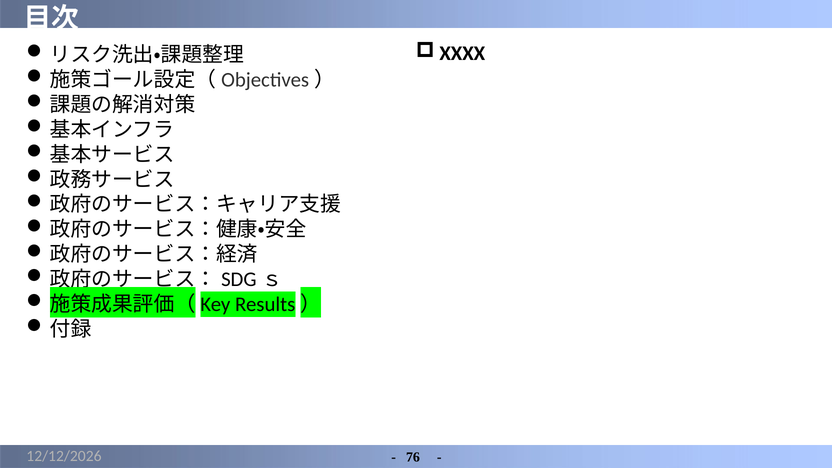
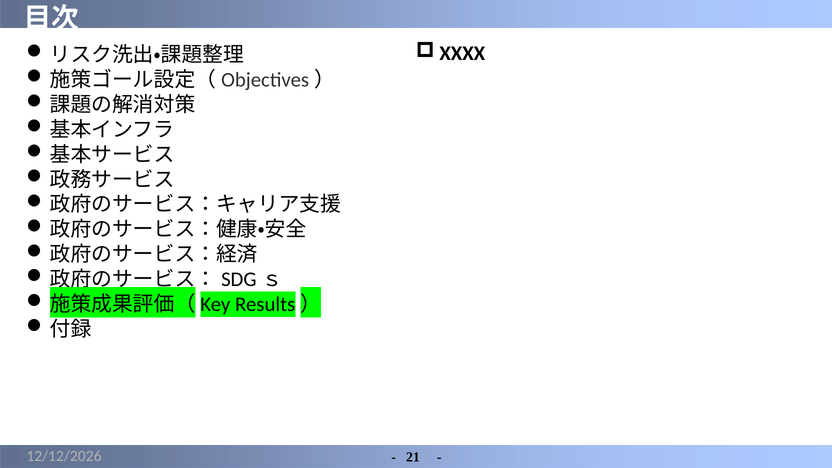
76: 76 -> 21
